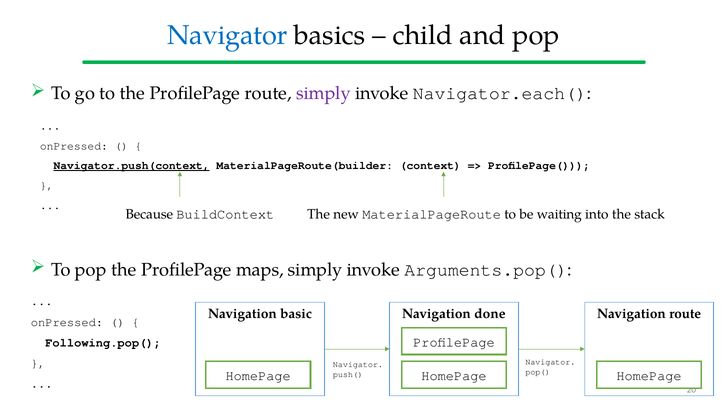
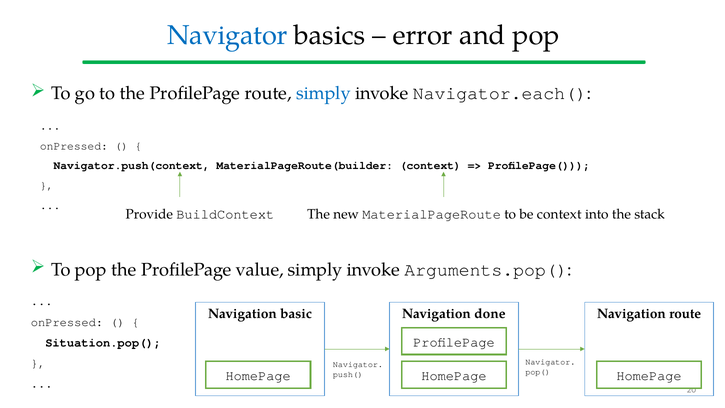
child: child -> error
simply at (323, 93) colour: purple -> blue
Navigator.push(context underline: present -> none
Because: Because -> Provide
be waiting: waiting -> context
maps: maps -> value
Following.pop(: Following.pop( -> Situation.pop(
